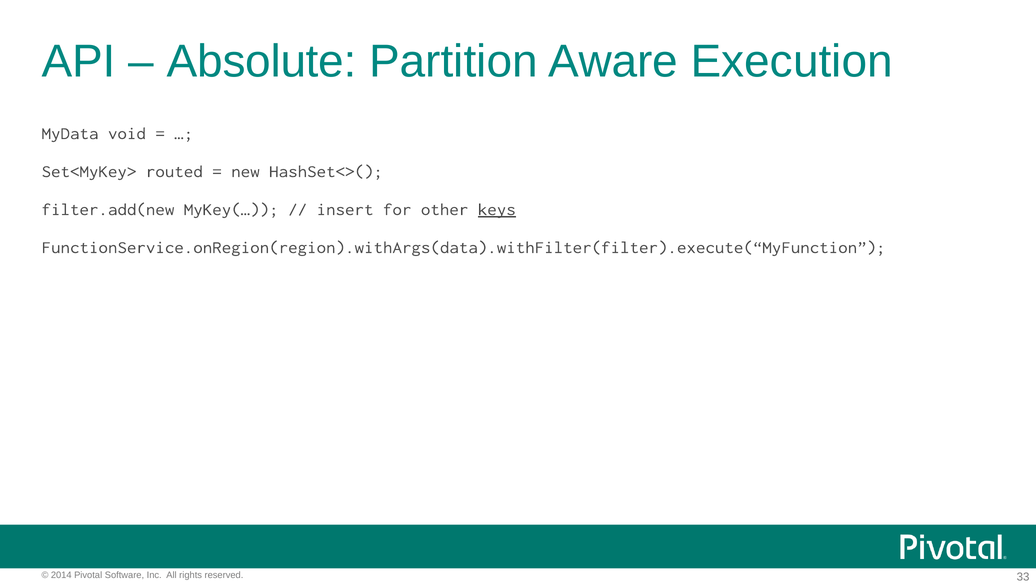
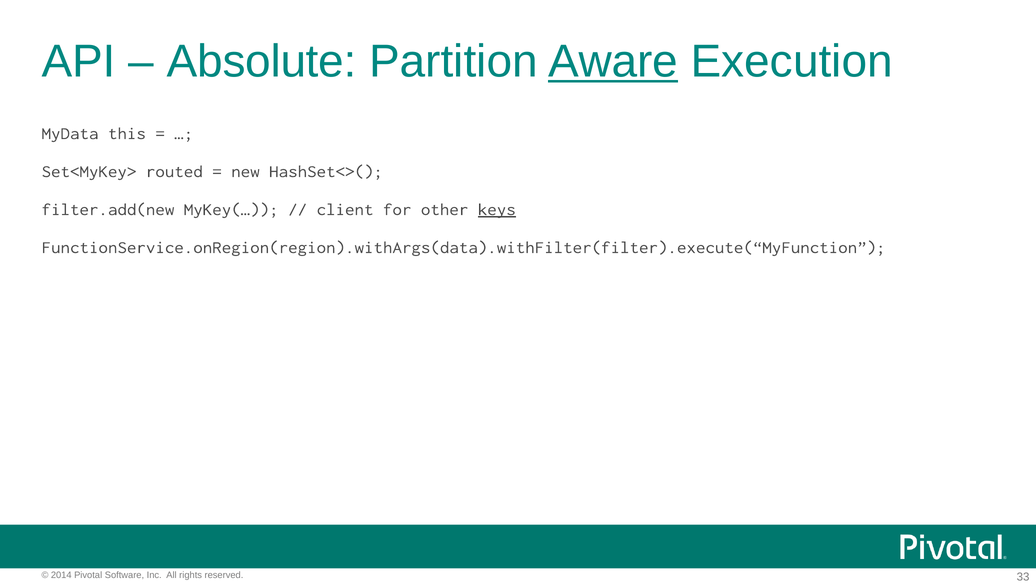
Aware underline: none -> present
void: void -> this
insert: insert -> client
